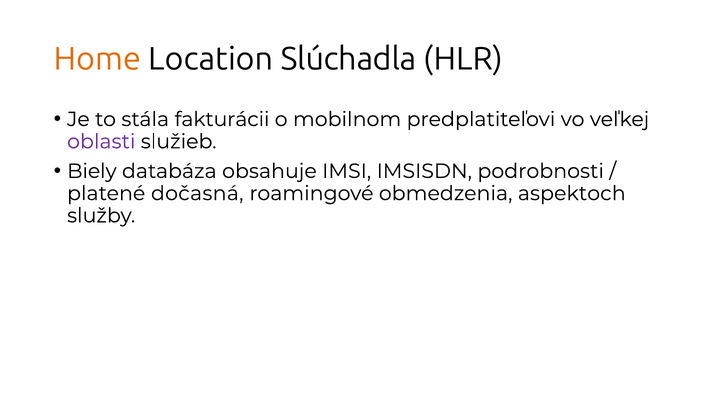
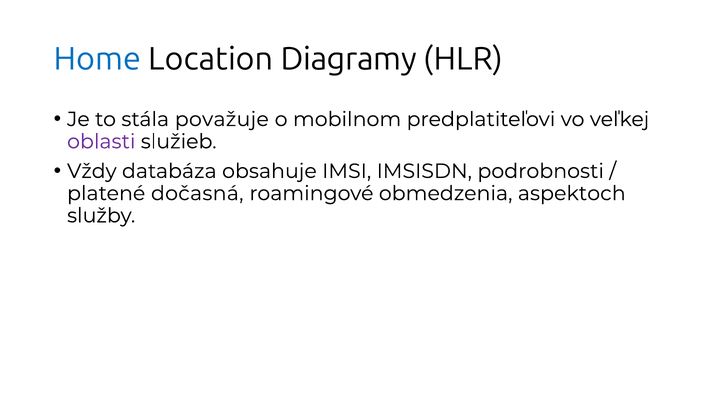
Home colour: orange -> blue
Slúchadla: Slúchadla -> Diagramy
fakturácii: fakturácii -> považuje
Biely: Biely -> Vždy
